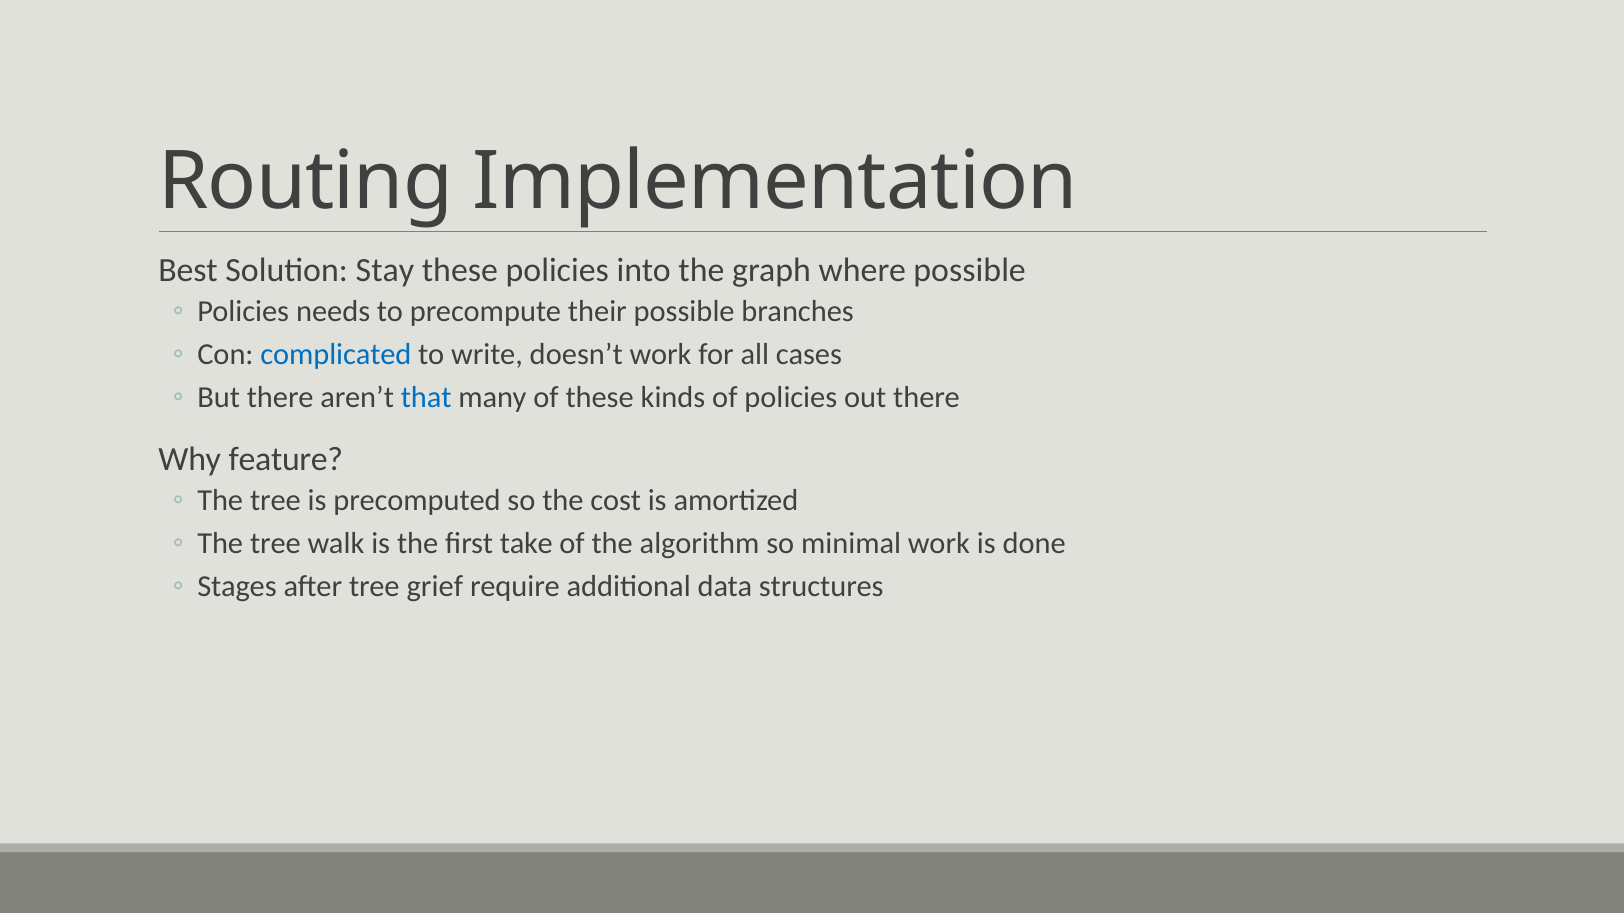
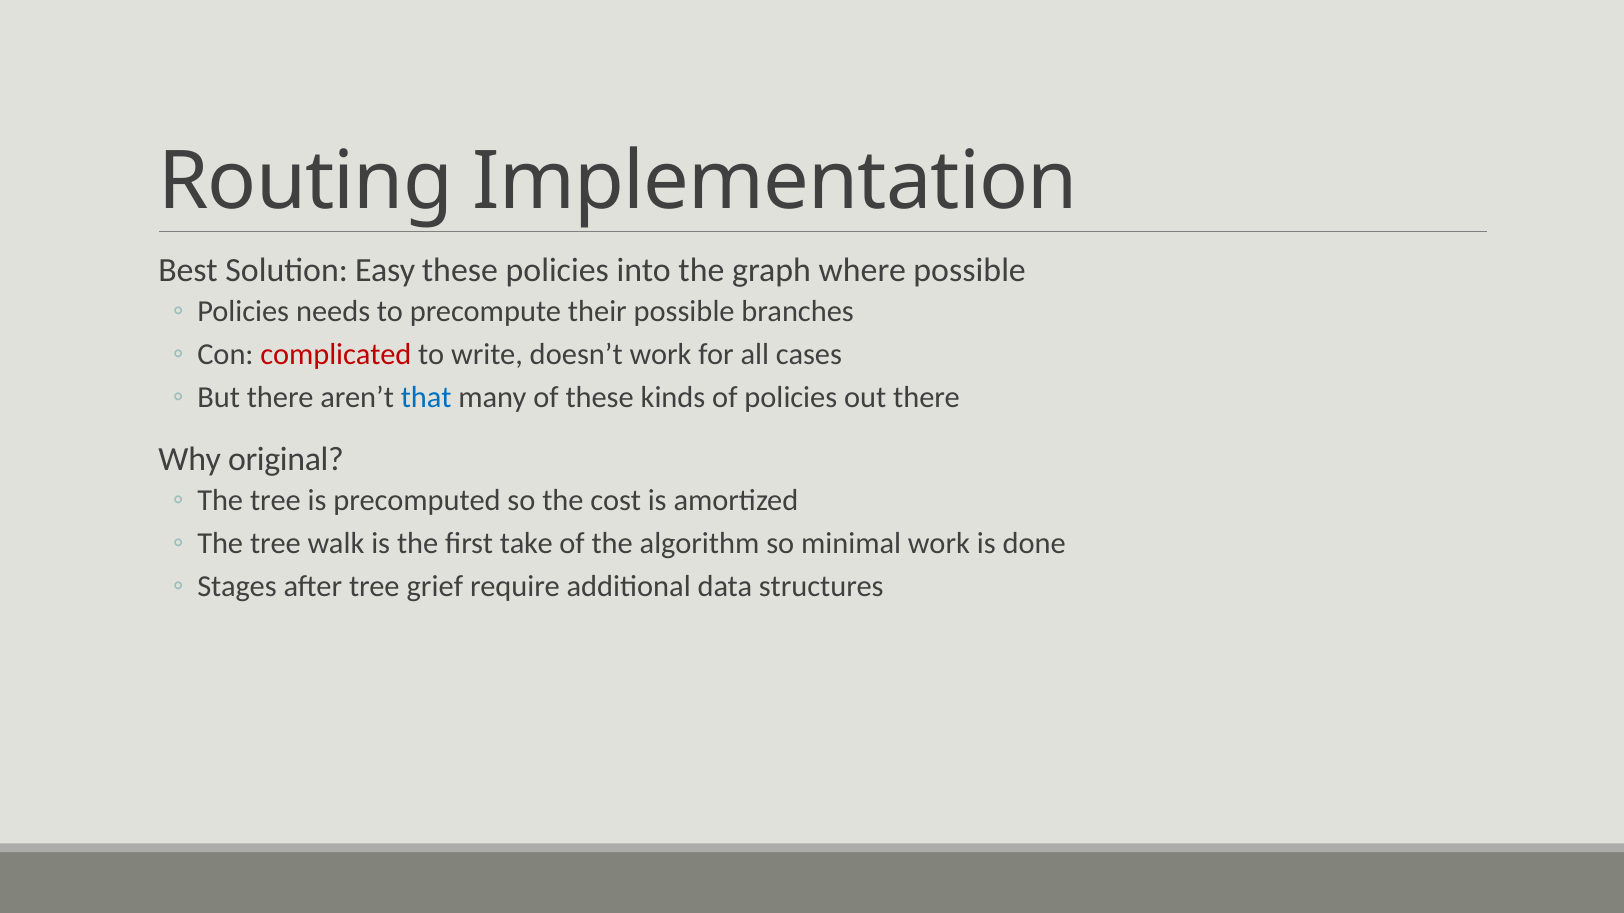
Stay: Stay -> Easy
complicated colour: blue -> red
feature: feature -> original
